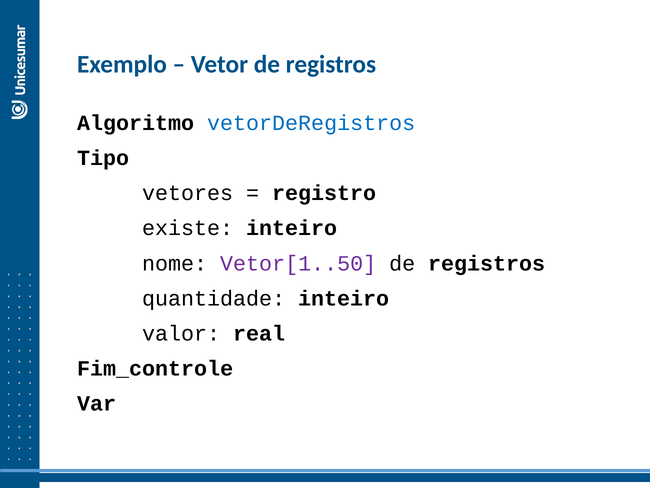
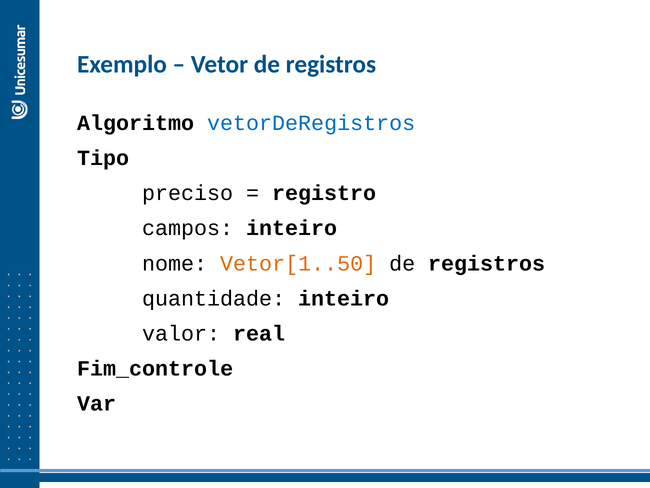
vetores: vetores -> preciso
existe: existe -> campos
Vetor[1..50 colour: purple -> orange
